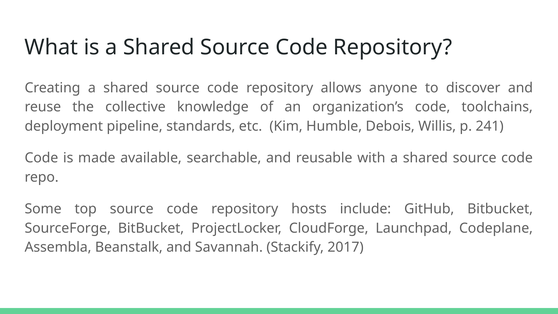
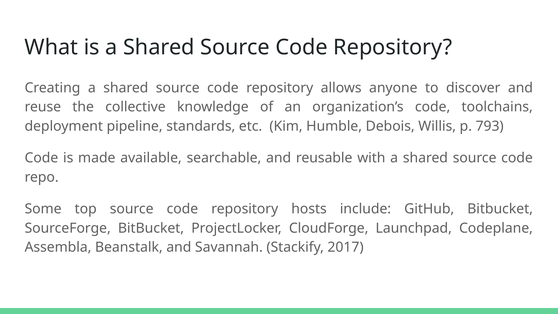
241: 241 -> 793
